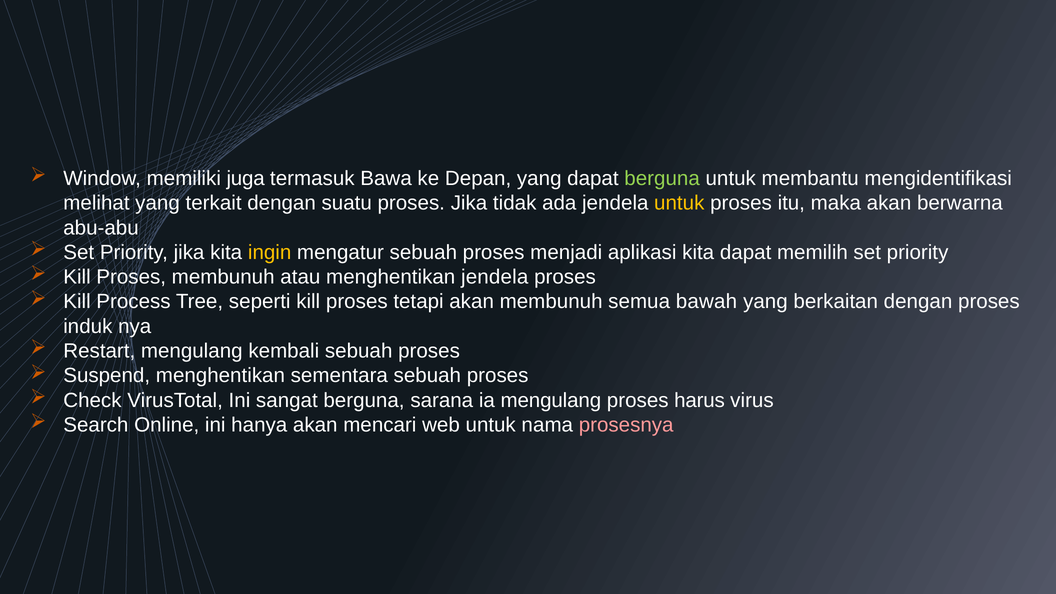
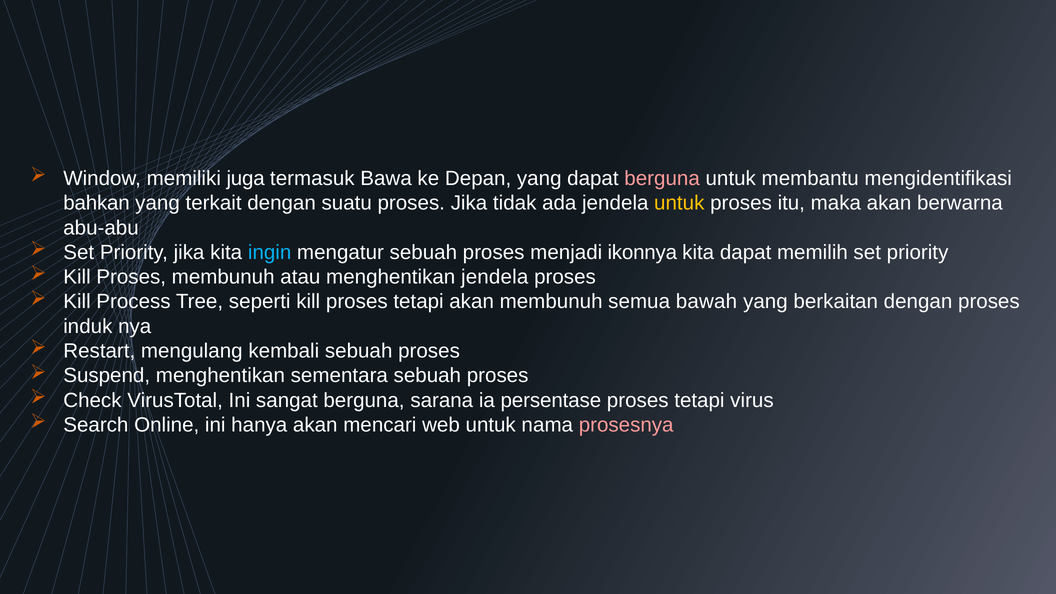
berguna at (662, 178) colour: light green -> pink
melihat: melihat -> bahkan
ingin colour: yellow -> light blue
aplikasi: aplikasi -> ikonnya
ia mengulang: mengulang -> persentase
harus at (700, 400): harus -> tetapi
